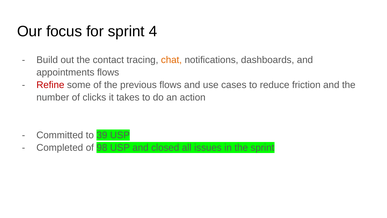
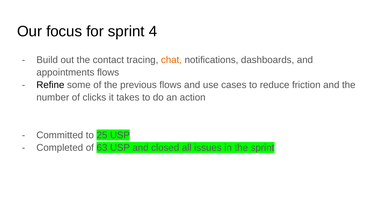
Refine colour: red -> black
39: 39 -> 25
98: 98 -> 63
